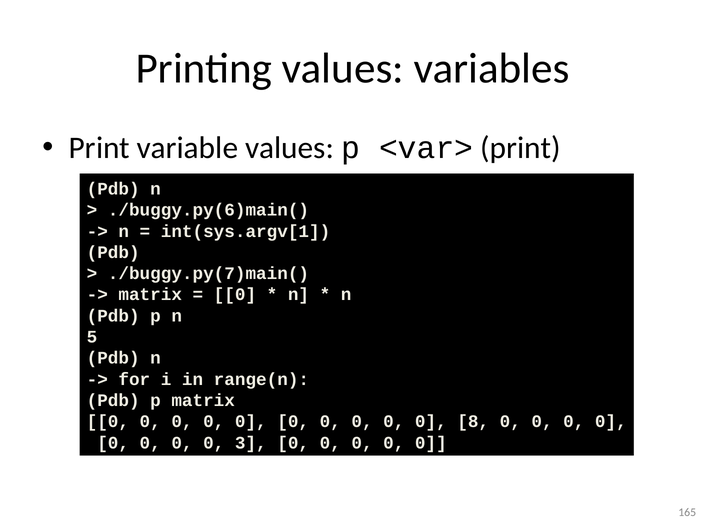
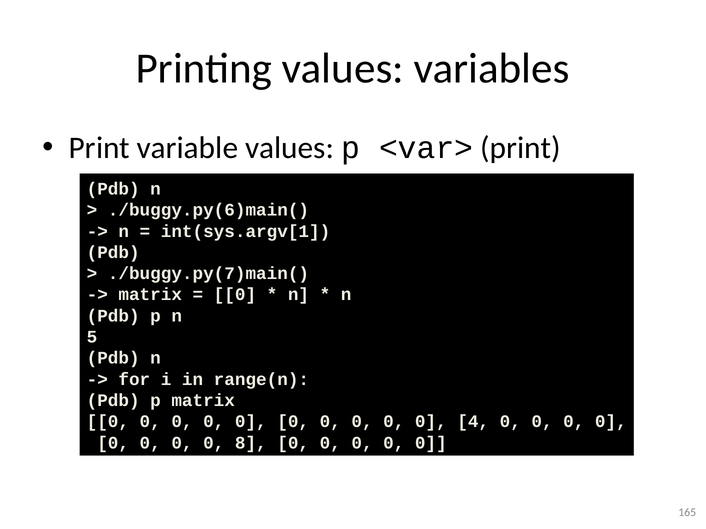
8: 8 -> 4
3: 3 -> 8
